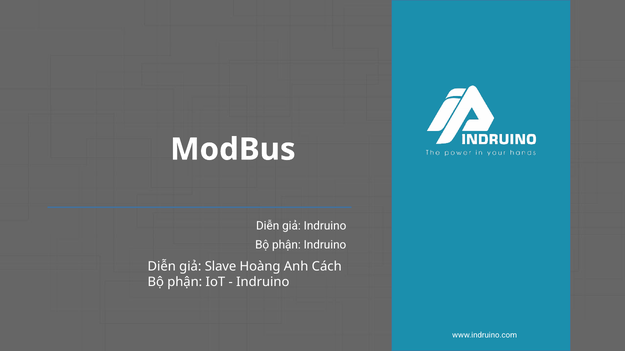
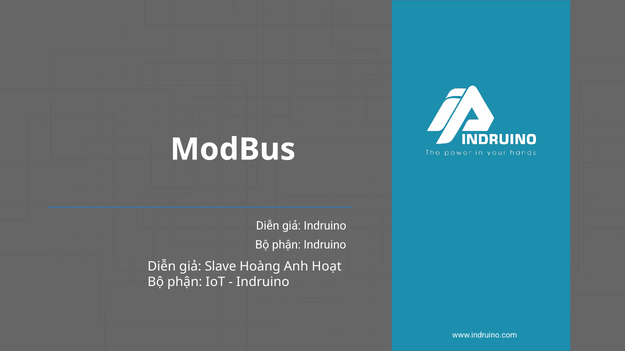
Cách: Cách -> Hoạt
